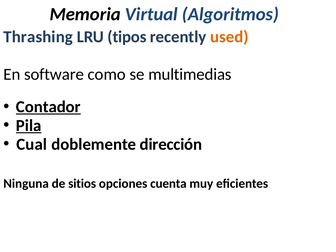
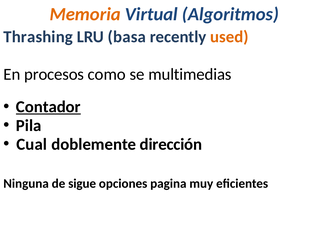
Memoria colour: black -> orange
tipos: tipos -> basa
software: software -> procesos
Pila underline: present -> none
sitios: sitios -> sigue
cuenta: cuenta -> pagina
